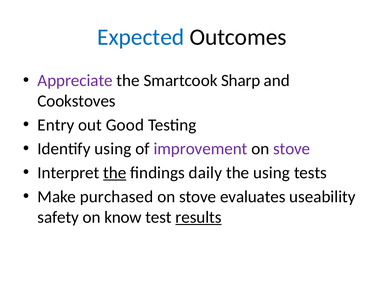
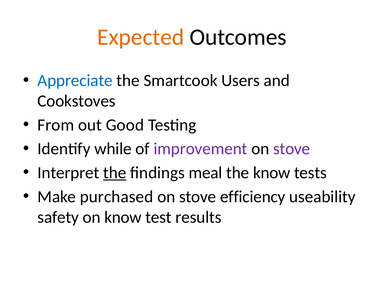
Expected colour: blue -> orange
Appreciate colour: purple -> blue
Sharp: Sharp -> Users
Entry: Entry -> From
Identify using: using -> while
daily: daily -> meal
the using: using -> know
evaluates: evaluates -> efficiency
results underline: present -> none
